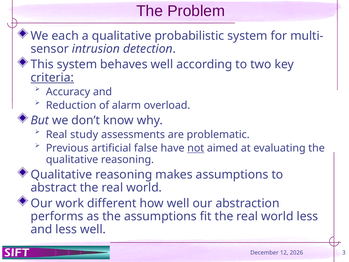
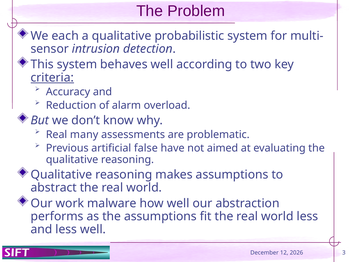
study: study -> many
not underline: present -> none
different: different -> malware
